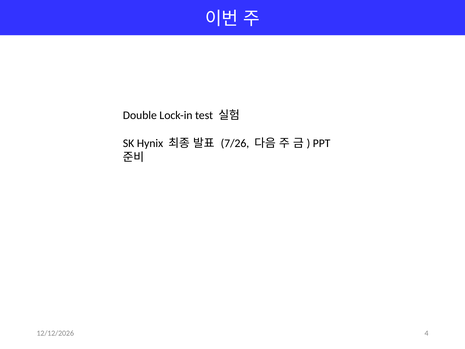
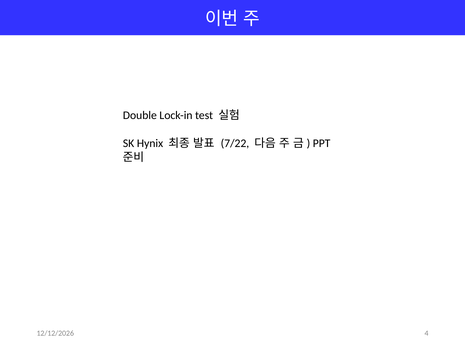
7/26: 7/26 -> 7/22
